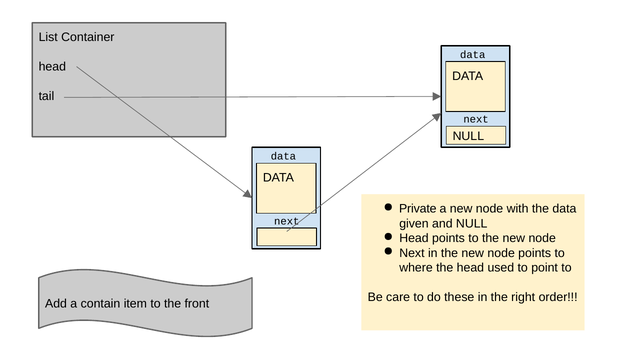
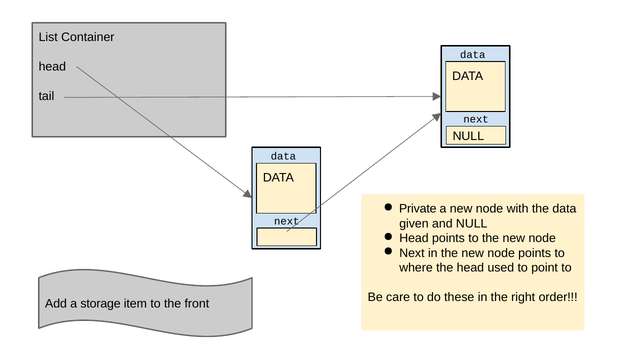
contain: contain -> storage
